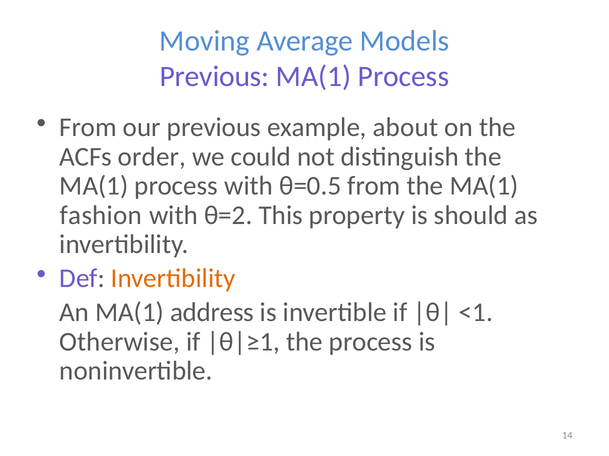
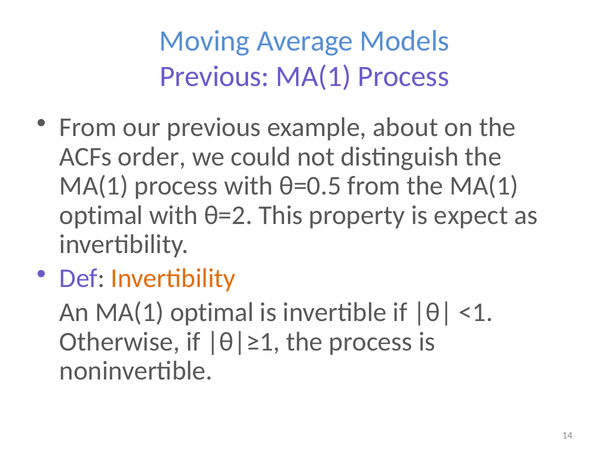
fashion at (101, 216): fashion -> optimal
should: should -> expect
An MA(1 address: address -> optimal
